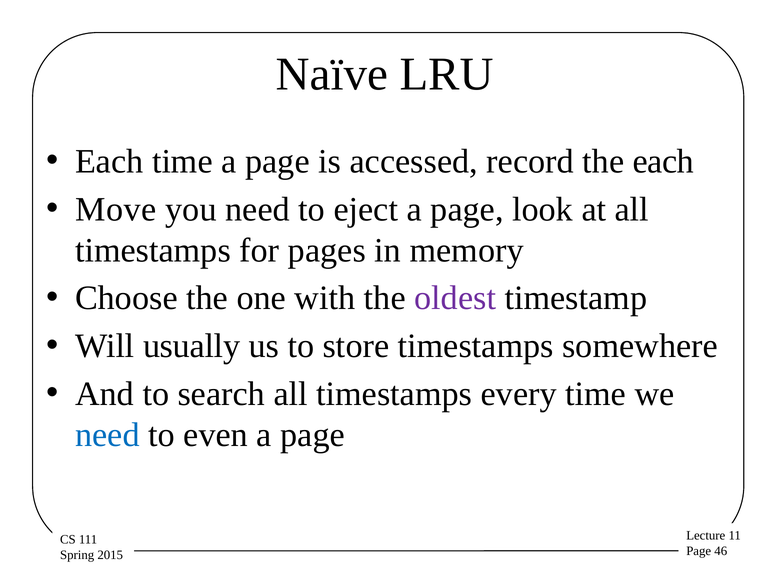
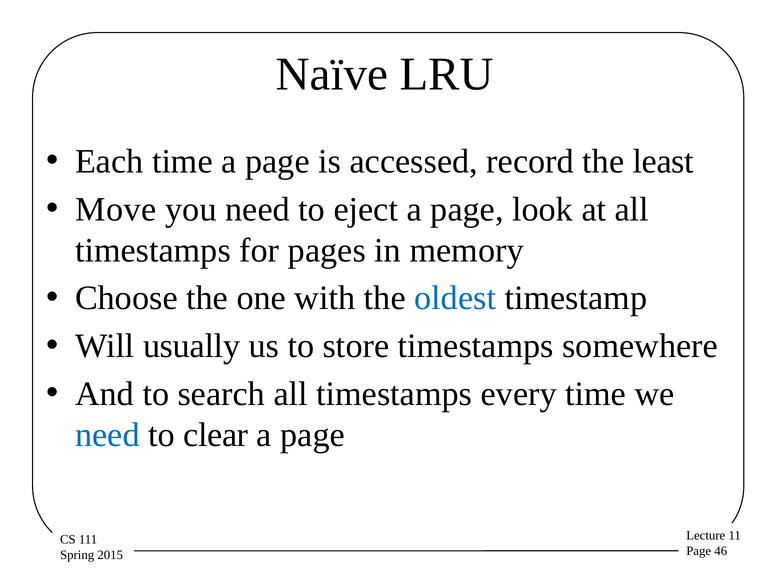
the each: each -> least
oldest colour: purple -> blue
even: even -> clear
